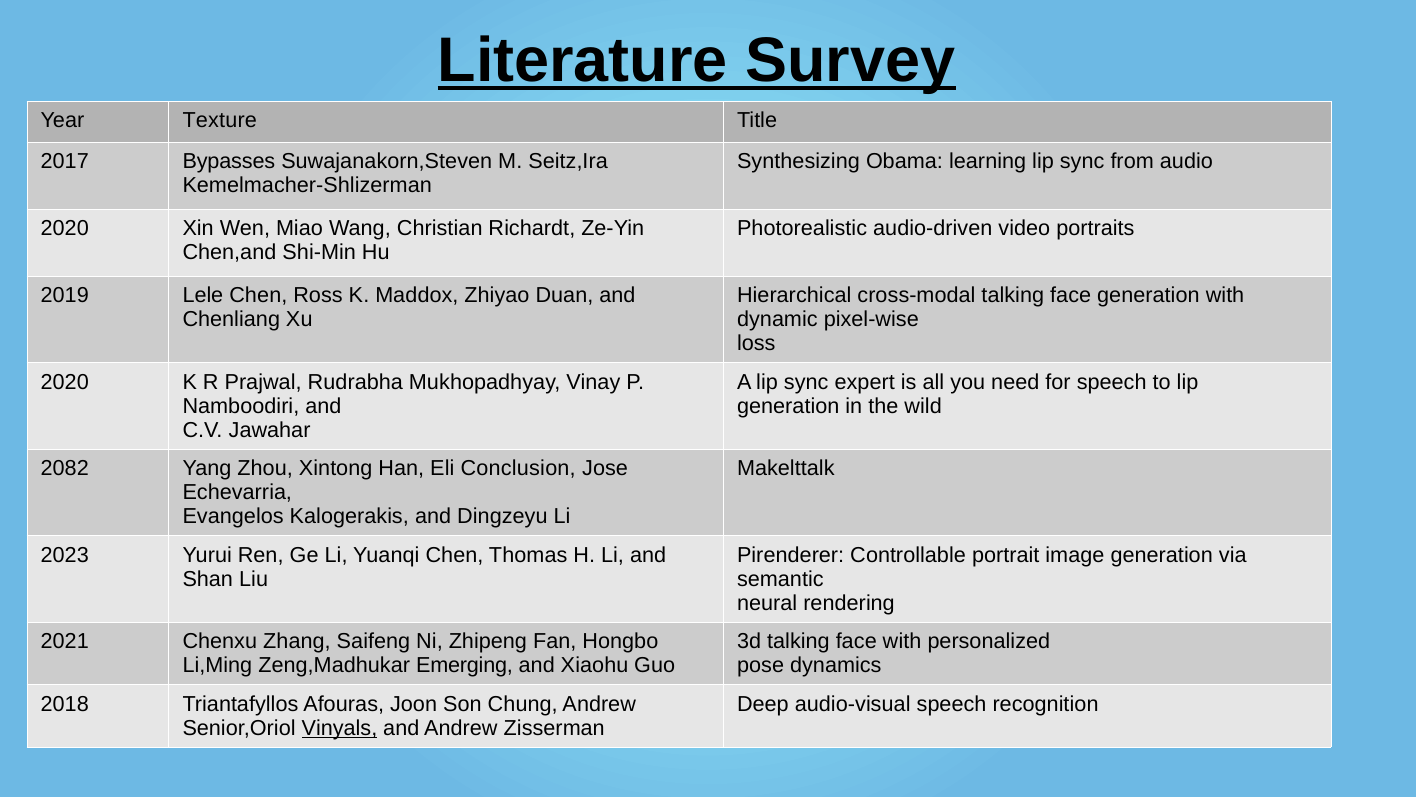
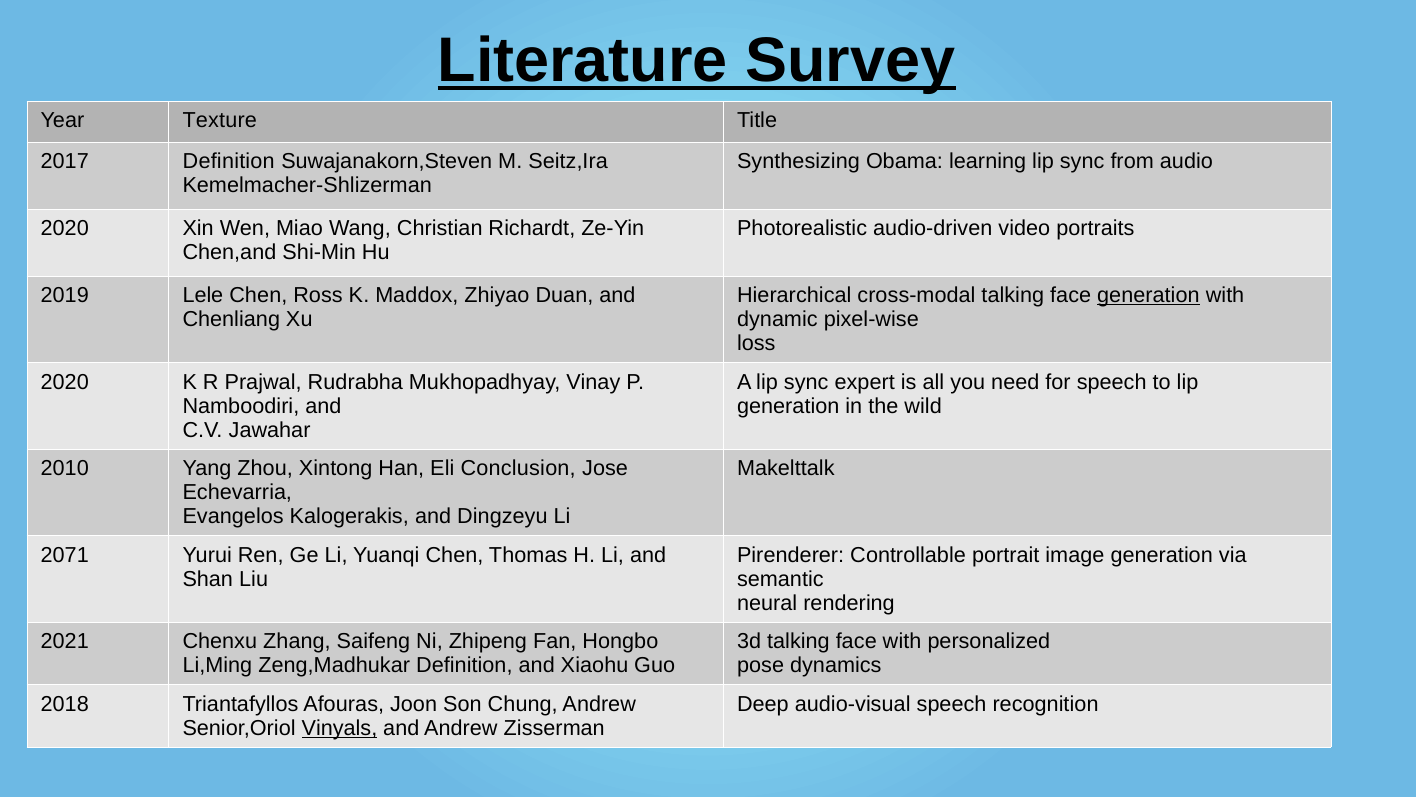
2017 Bypasses: Bypasses -> Definition
generation at (1148, 295) underline: none -> present
2082: 2082 -> 2010
2023: 2023 -> 2071
Zeng,Madhukar Emerging: Emerging -> Definition
